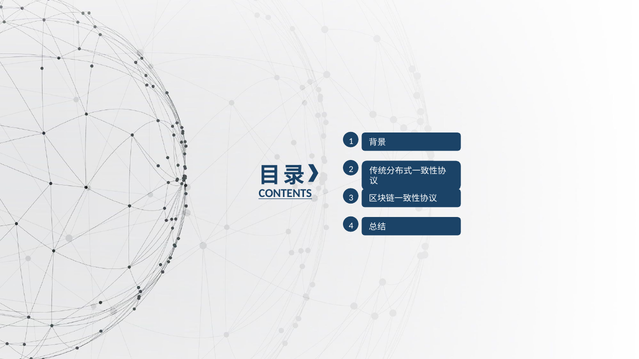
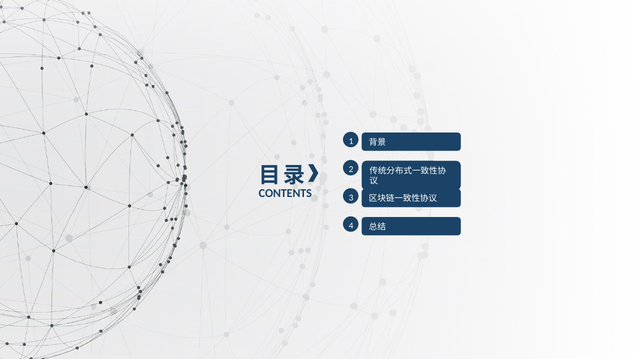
CONTENTS underline: present -> none
